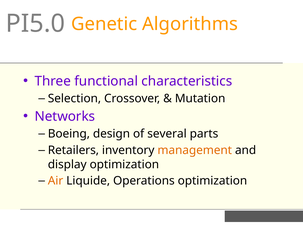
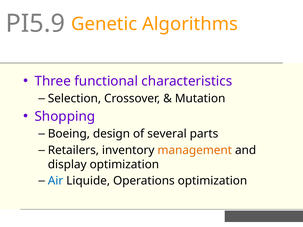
PI5.0: PI5.0 -> PI5.9
Networks: Networks -> Shopping
Air colour: orange -> blue
